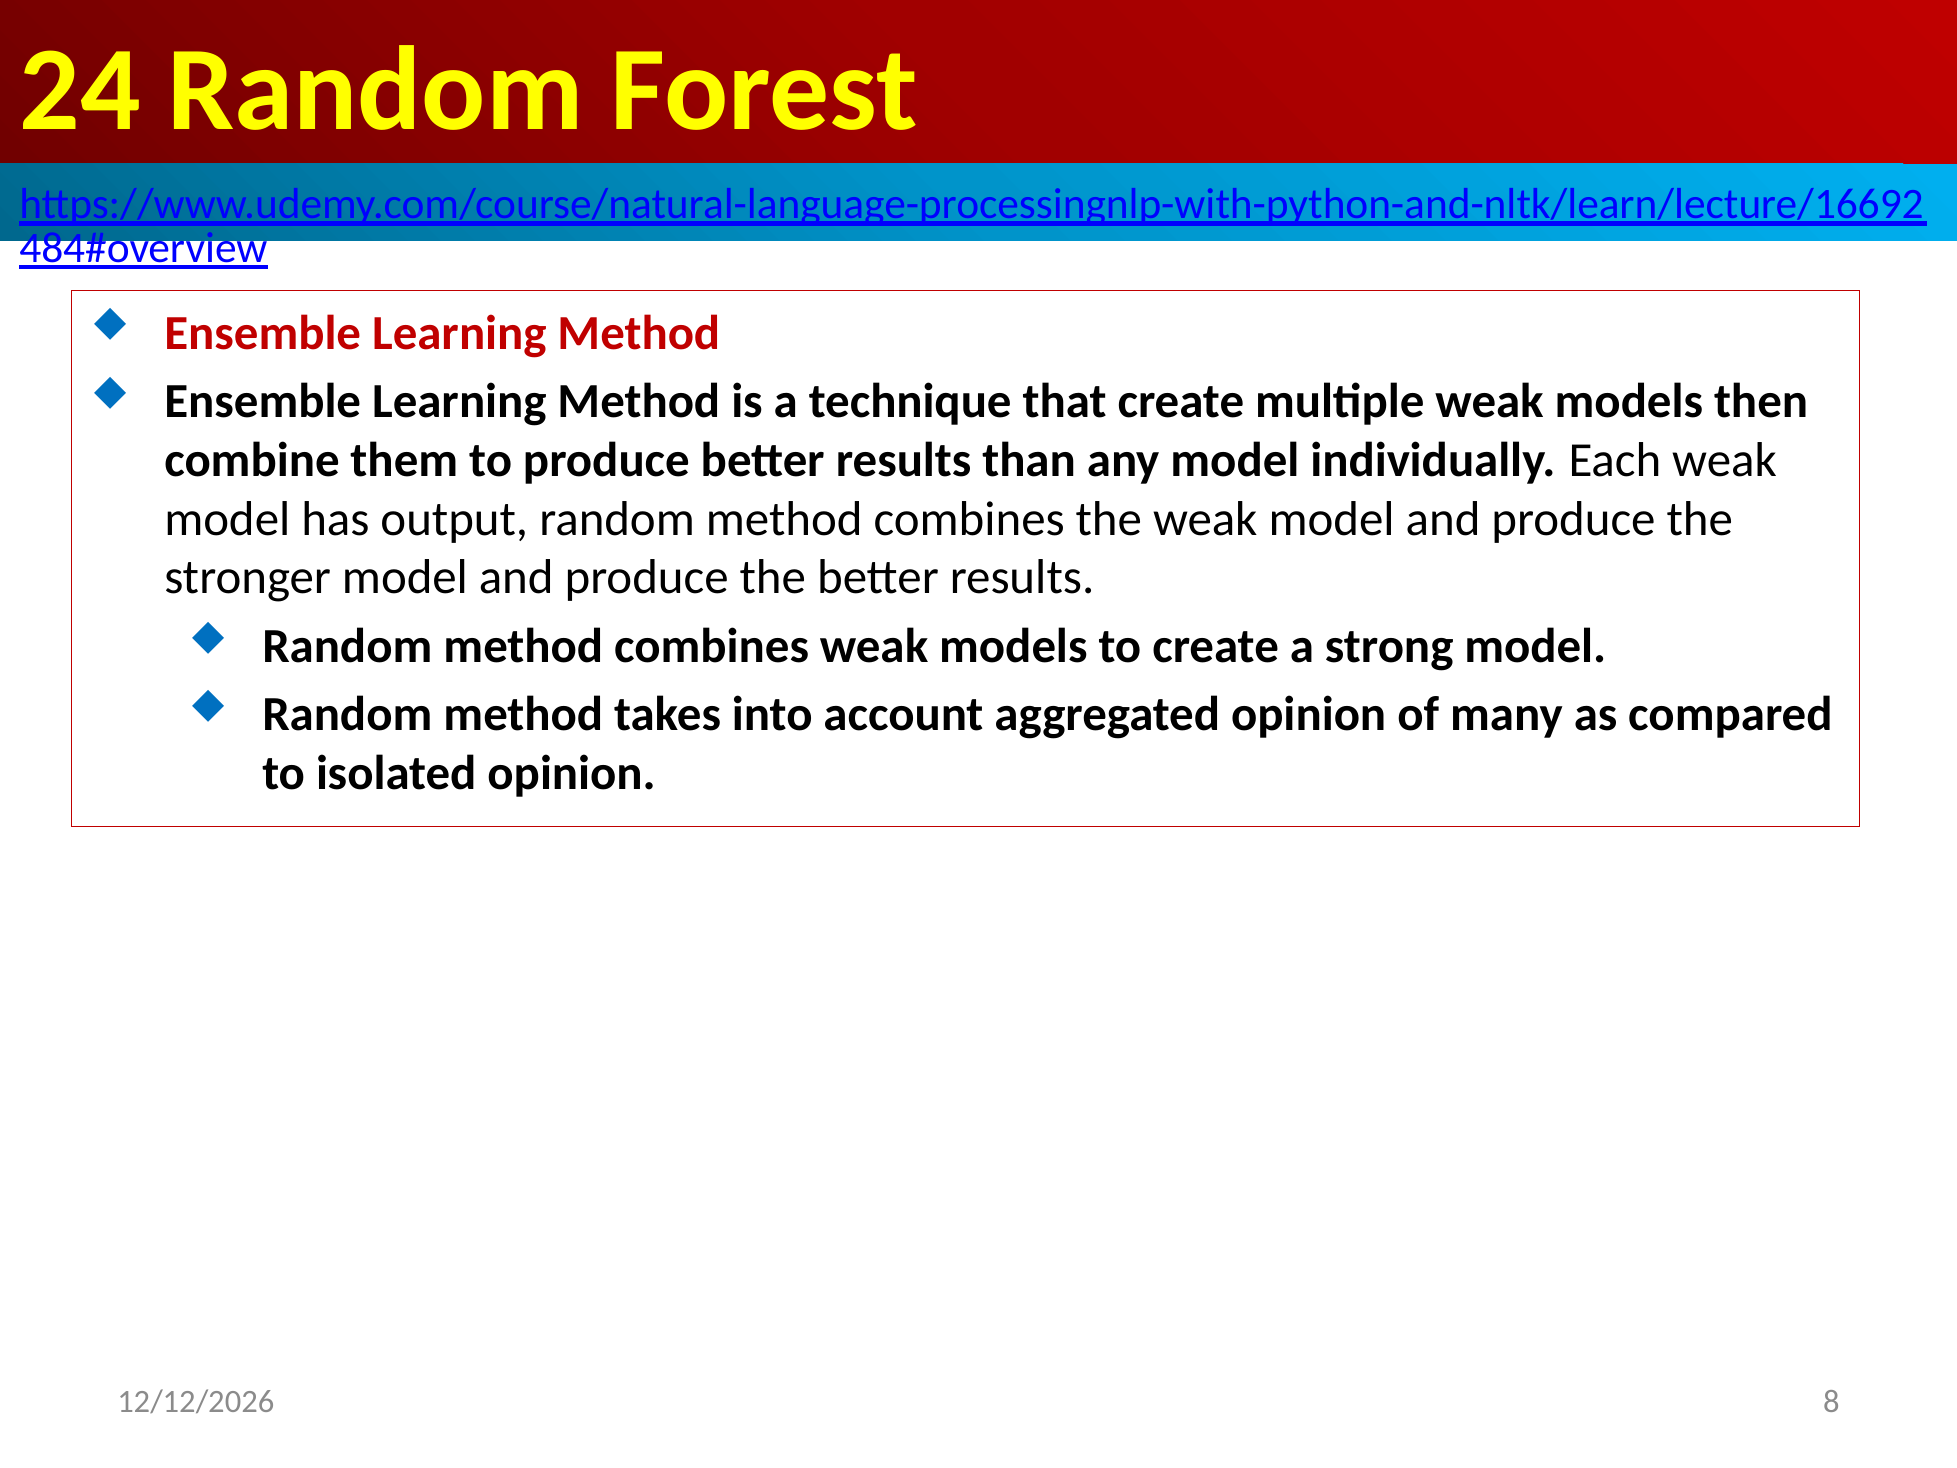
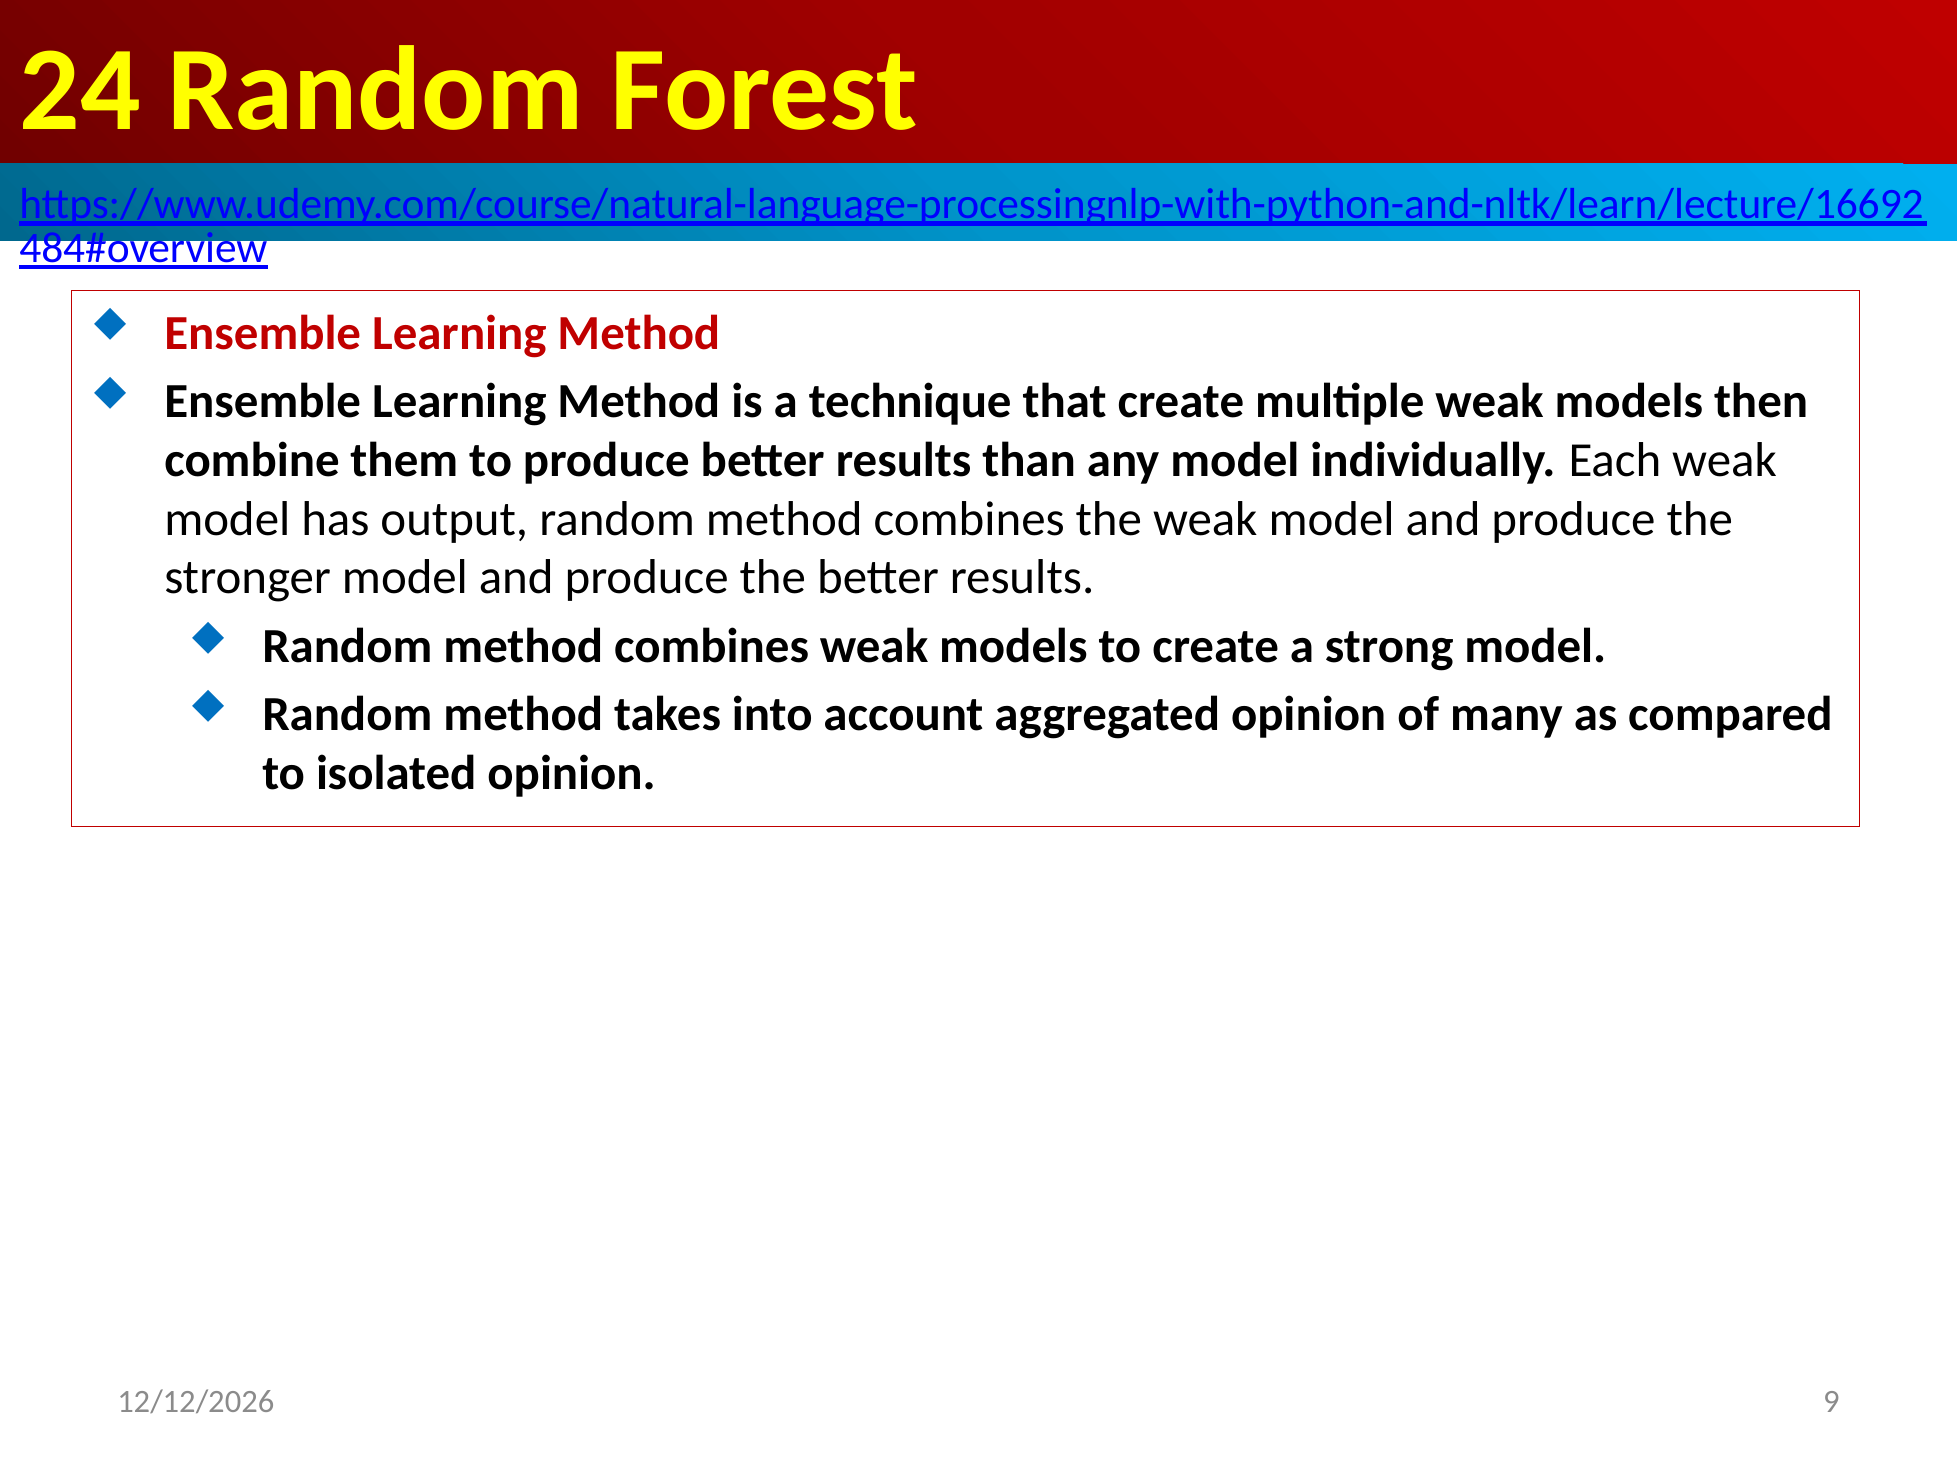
8: 8 -> 9
